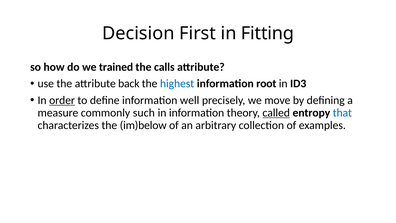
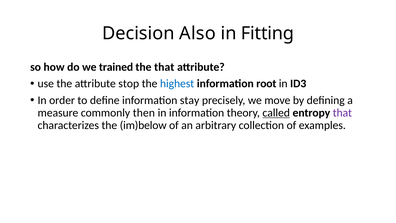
First: First -> Also
the calls: calls -> that
back: back -> stop
order underline: present -> none
well: well -> stay
such: such -> then
that at (342, 113) colour: blue -> purple
